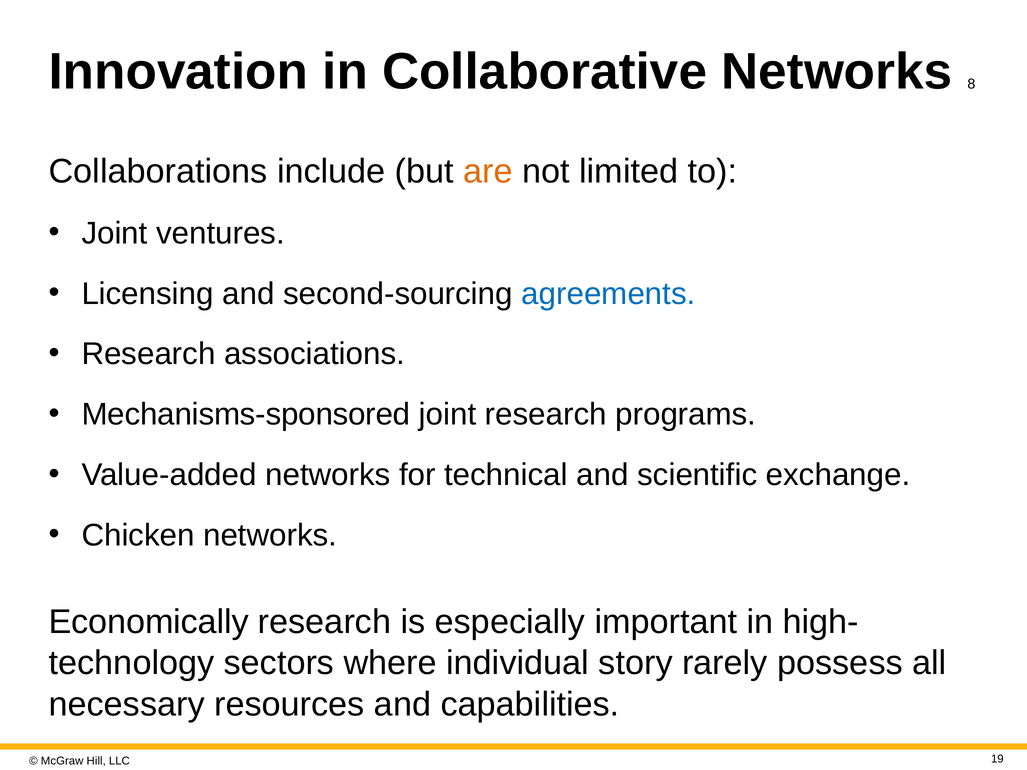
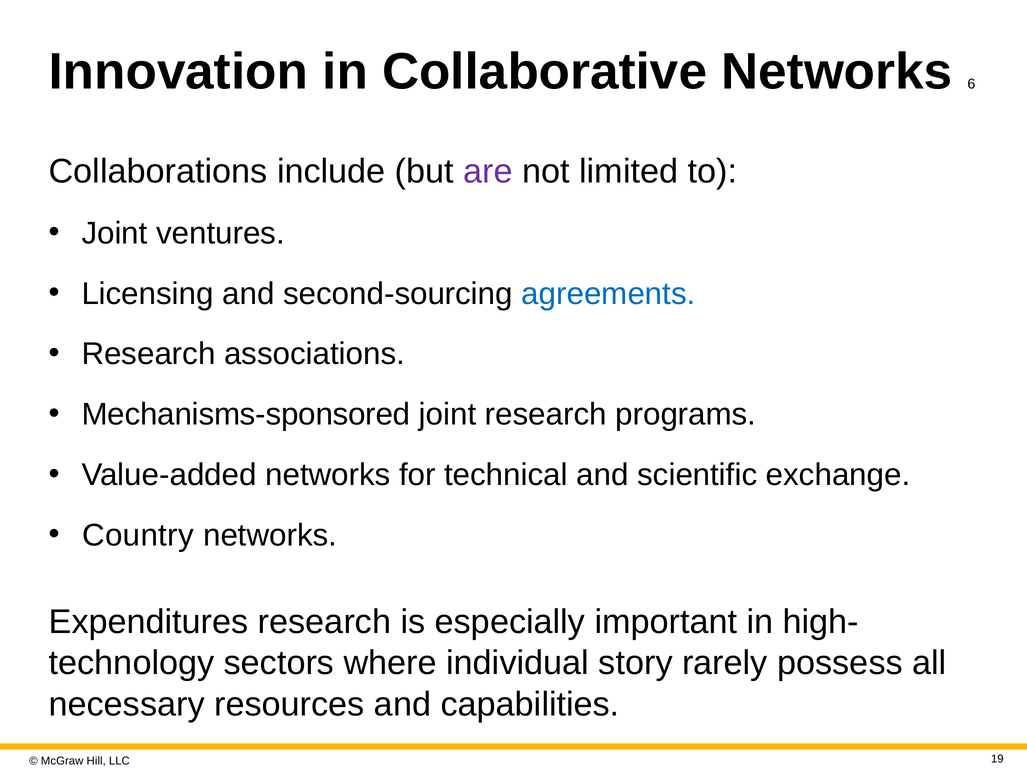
8: 8 -> 6
are colour: orange -> purple
Chicken: Chicken -> Country
Economically: Economically -> Expenditures
